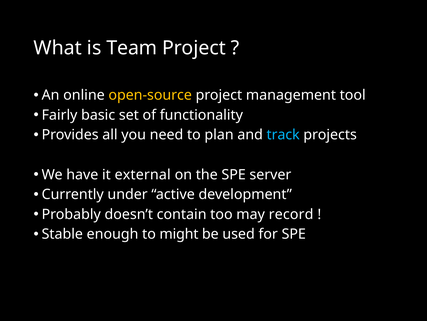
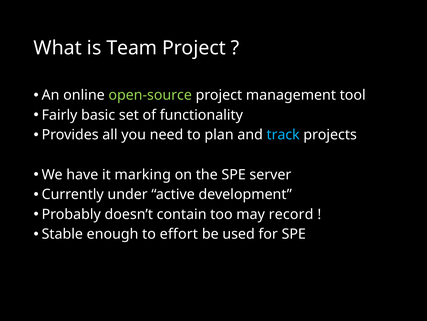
open-source colour: yellow -> light green
external: external -> marking
might: might -> effort
